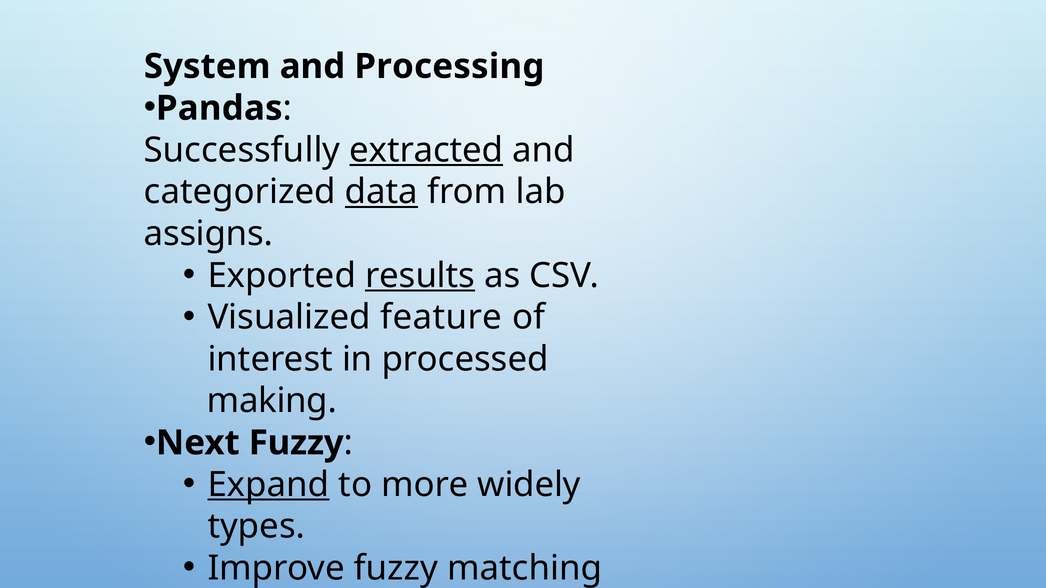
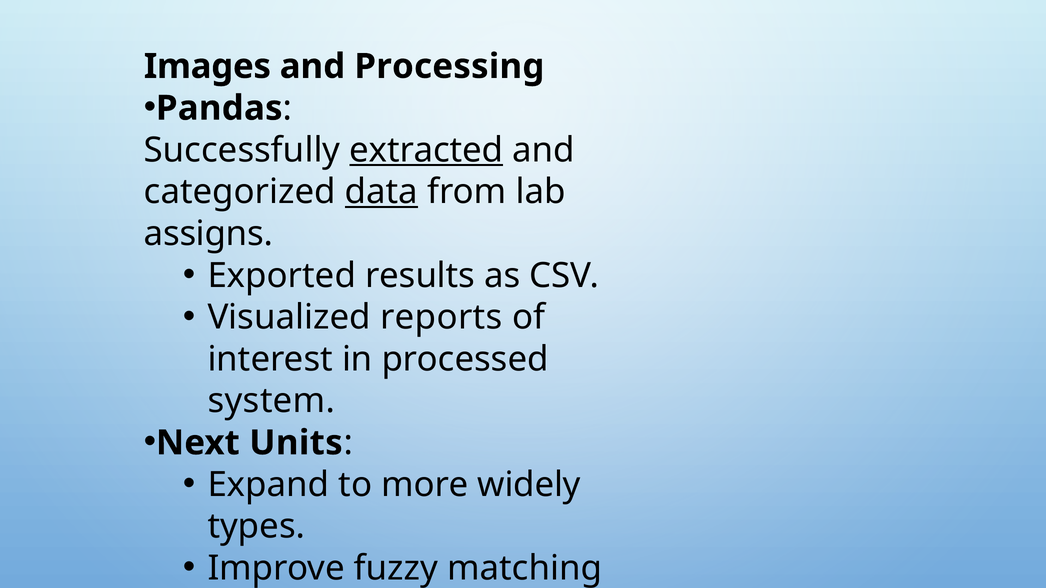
System: System -> Images
results underline: present -> none
feature: feature -> reports
making: making -> system
Next Fuzzy: Fuzzy -> Units
Expand underline: present -> none
